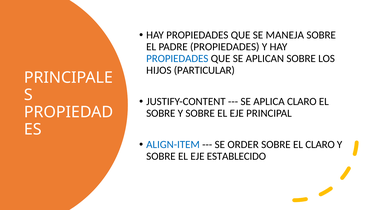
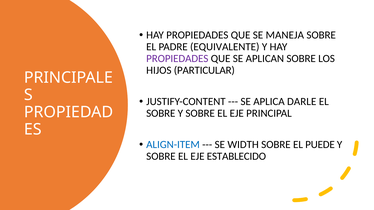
PADRE PROPIEDADES: PROPIEDADES -> EQUIVALENTE
PROPIEDADES at (177, 59) colour: blue -> purple
APLICA CLARO: CLARO -> DARLE
ORDER: ORDER -> WIDTH
EL CLARO: CLARO -> PUEDE
